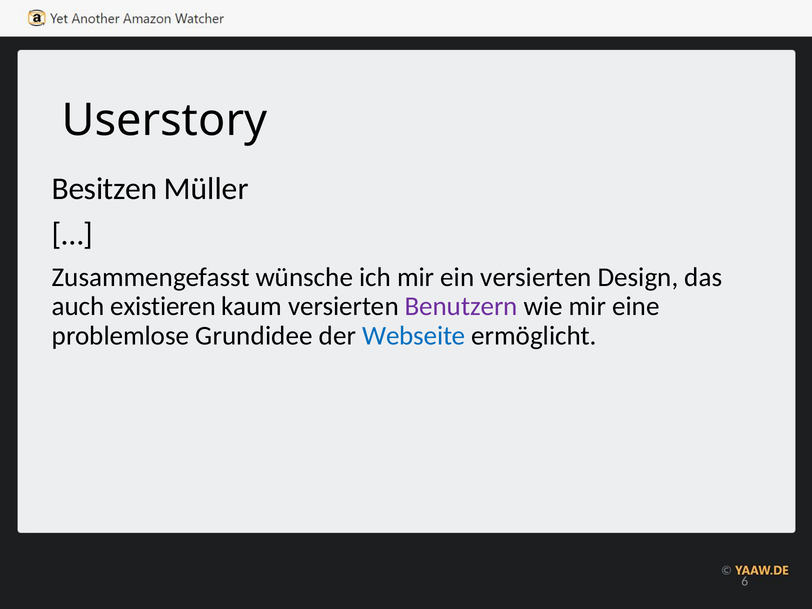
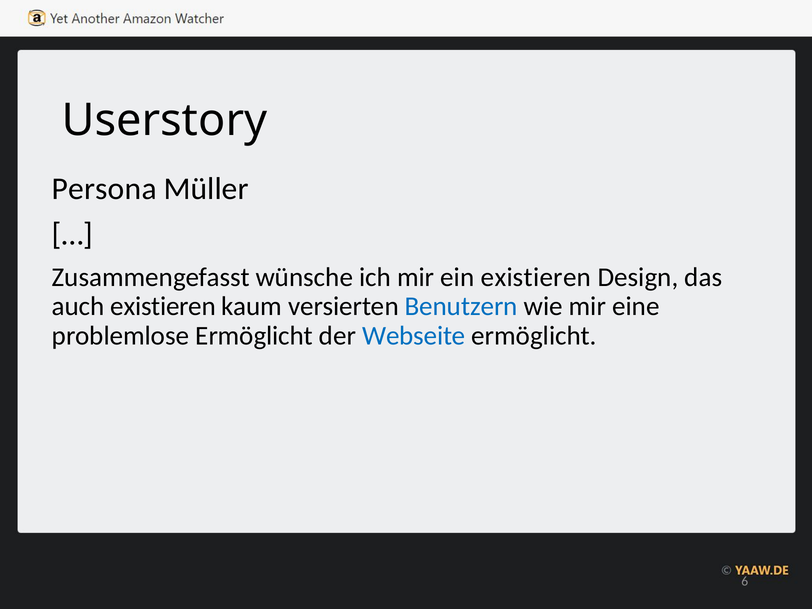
Besitzen: Besitzen -> Persona
ein versierten: versierten -> existieren
Benutzern colour: purple -> blue
problemlose Grundidee: Grundidee -> Ermöglicht
